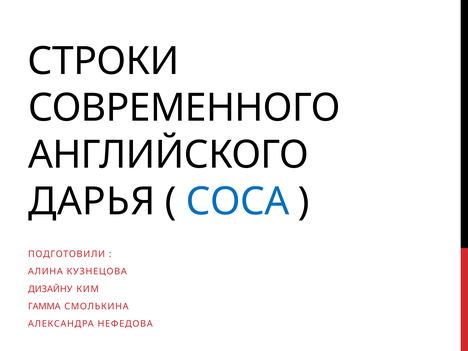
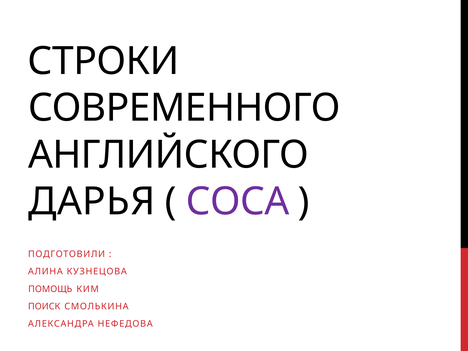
COCA colour: blue -> purple
ДИЗАЙНУ: ДИЗАЙНУ -> ПОМОЩЬ
ГАММА: ГАММА -> ПОИСК
